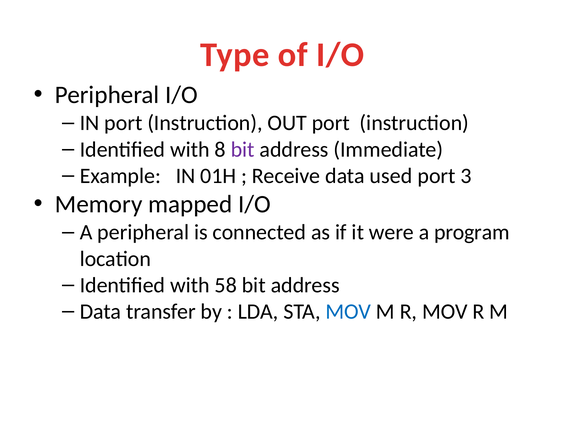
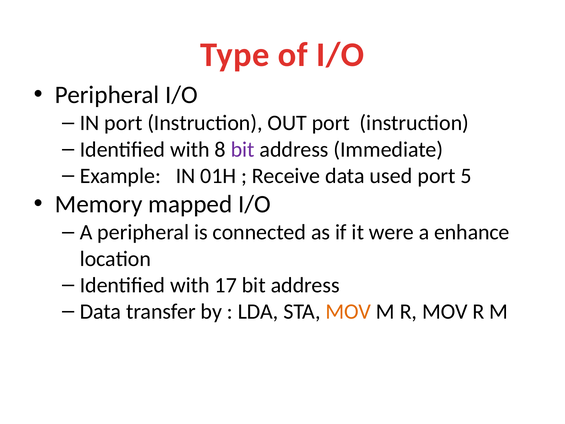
3: 3 -> 5
program: program -> enhance
58: 58 -> 17
MOV at (348, 311) colour: blue -> orange
